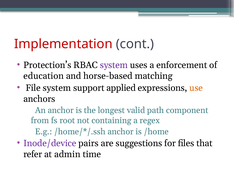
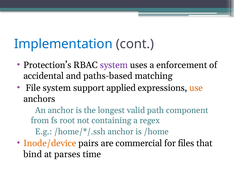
Implementation colour: red -> blue
education: education -> accidental
horse-based: horse-based -> paths-based
Inode/device colour: purple -> orange
suggestions: suggestions -> commercial
refer: refer -> bind
admin: admin -> parses
